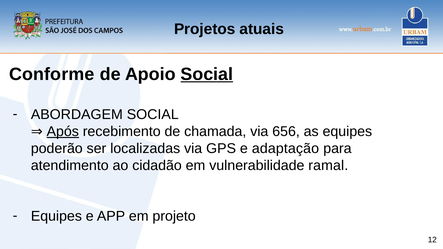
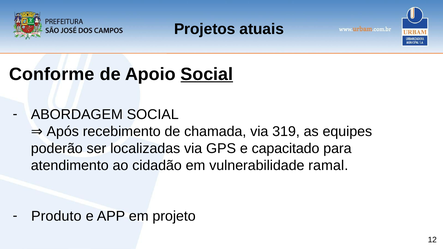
Após underline: present -> none
656: 656 -> 319
adaptação: adaptação -> capacitado
Equipes at (56, 216): Equipes -> Produto
